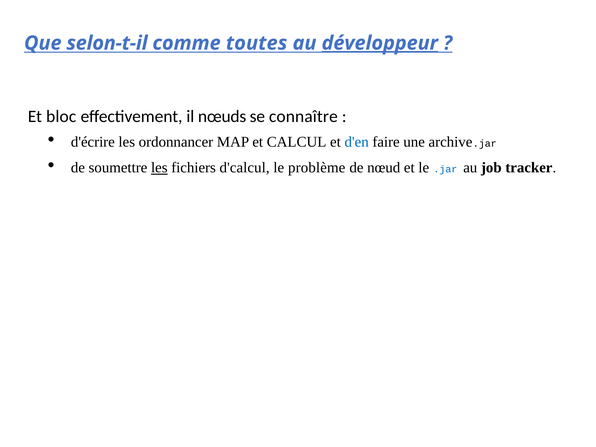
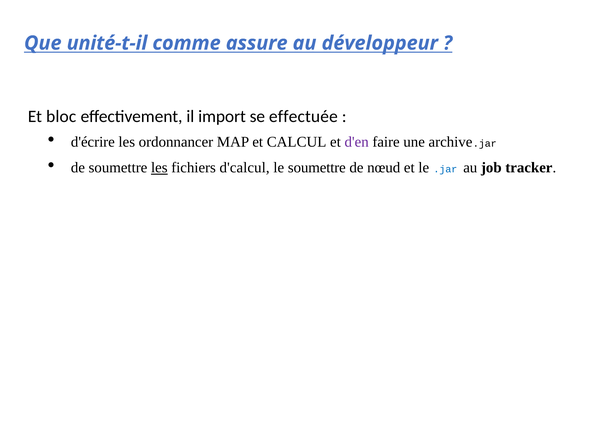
selon-t-il: selon-t-il -> unité-t-il
toutes: toutes -> assure
développeur underline: present -> none
nœuds: nœuds -> import
connaître: connaître -> effectuée
d'en colour: blue -> purple
le problème: problème -> soumettre
